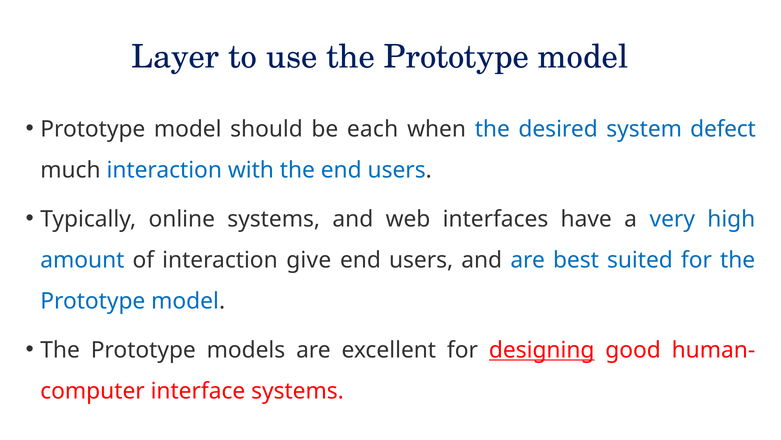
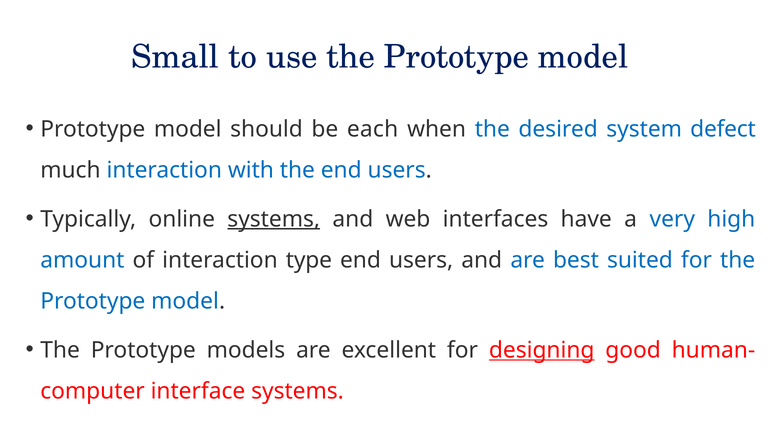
Layer: Layer -> Small
systems at (274, 219) underline: none -> present
give: give -> type
